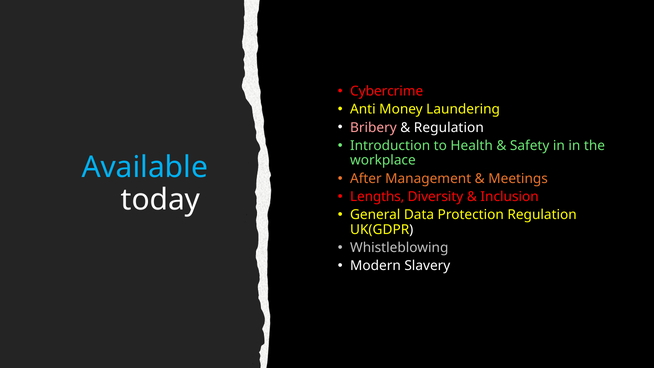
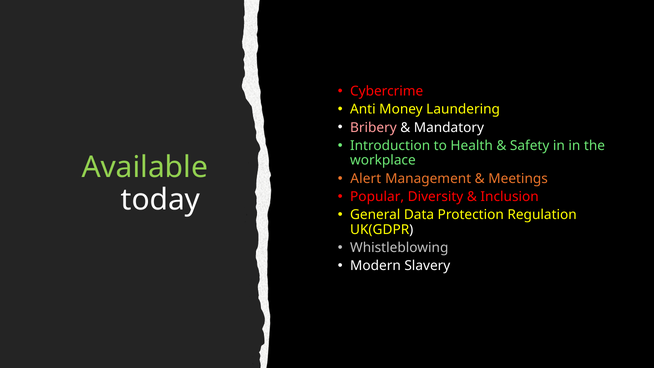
Regulation at (449, 128): Regulation -> Mandatory
Available colour: light blue -> light green
After: After -> Alert
Lengths: Lengths -> Popular
